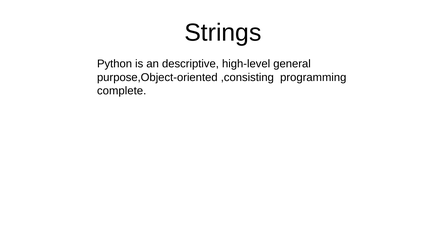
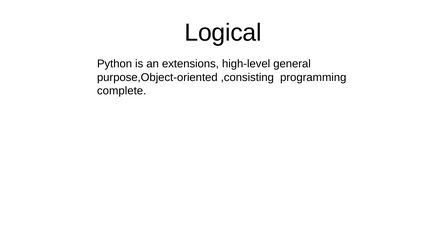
Strings: Strings -> Logical
descriptive: descriptive -> extensions
